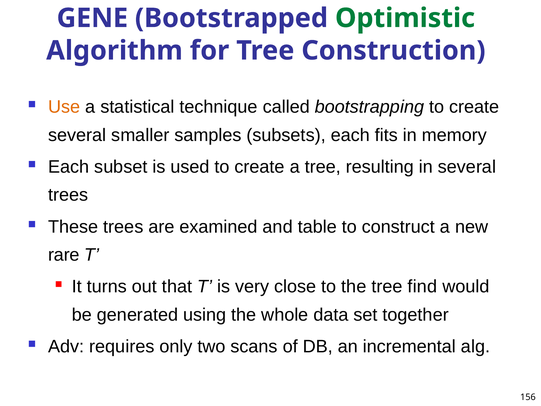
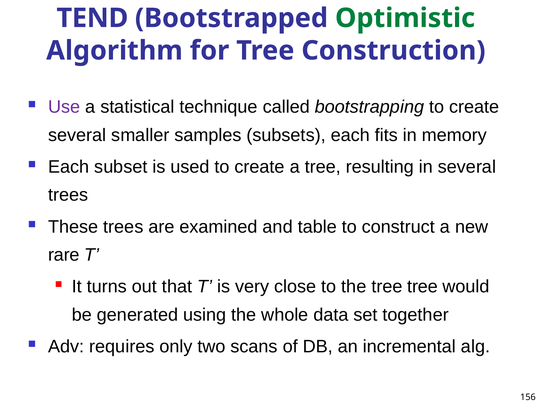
GENE: GENE -> TEND
Use colour: orange -> purple
tree find: find -> tree
